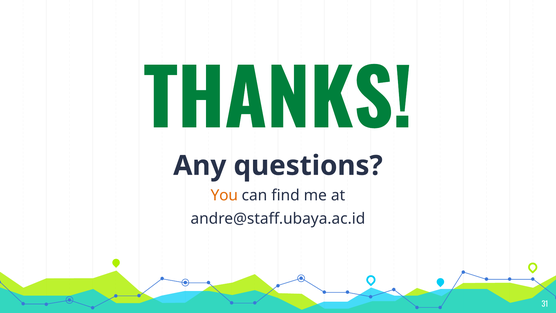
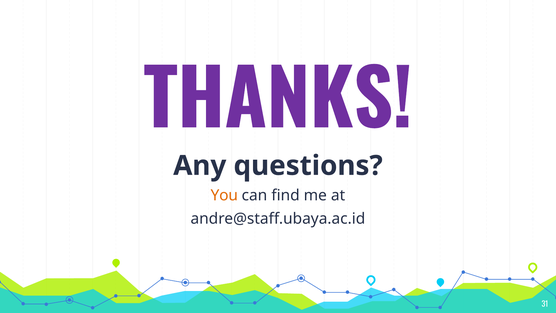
THANKS colour: green -> purple
